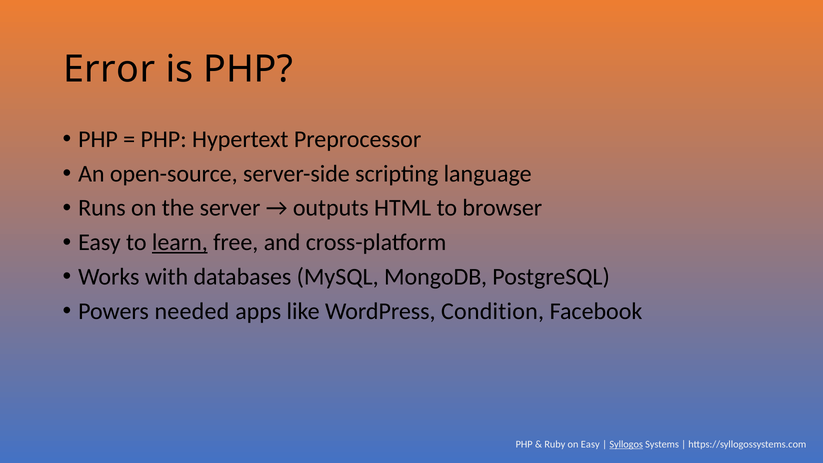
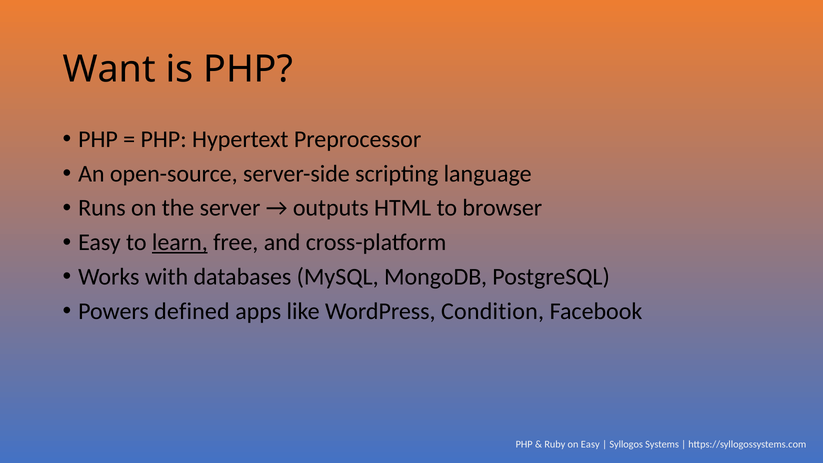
Error: Error -> Want
needed: needed -> defined
Syllogos underline: present -> none
